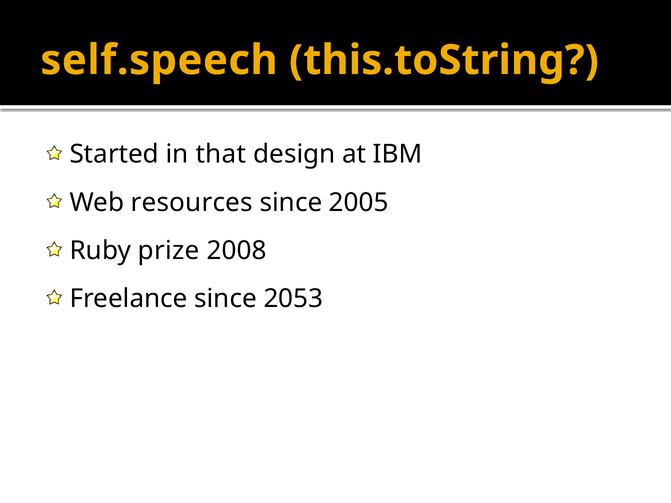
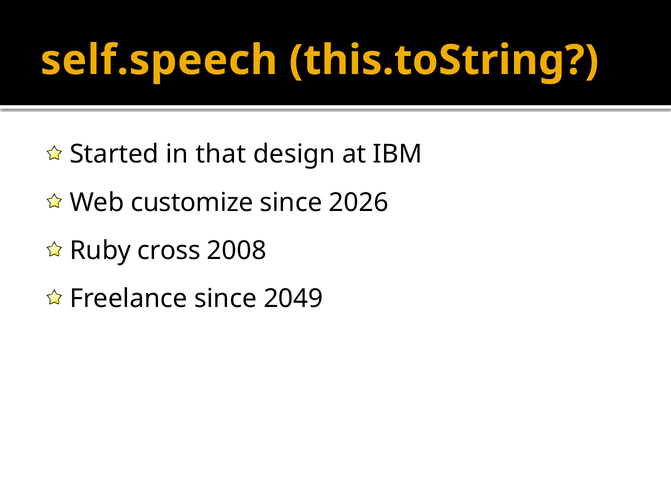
resources: resources -> customize
2005: 2005 -> 2026
prize: prize -> cross
2053: 2053 -> 2049
